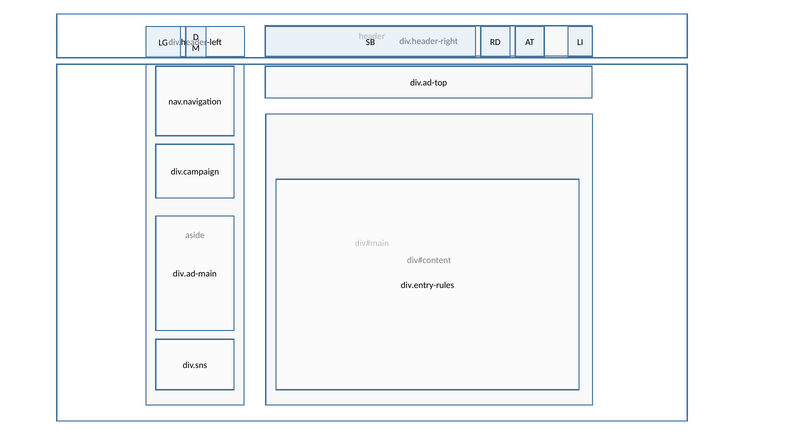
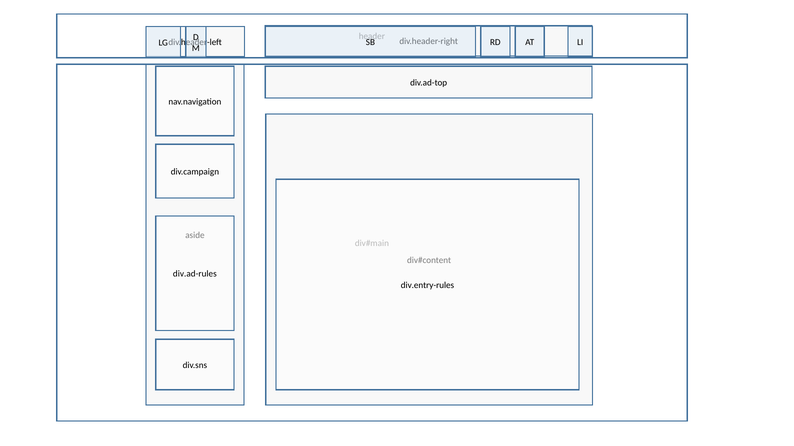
div.ad-main: div.ad-main -> div.ad-rules
